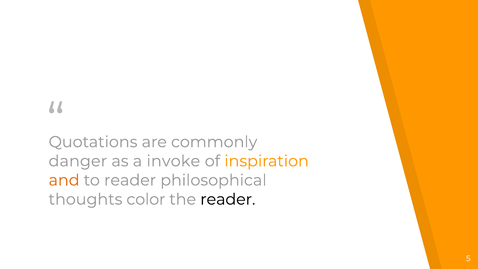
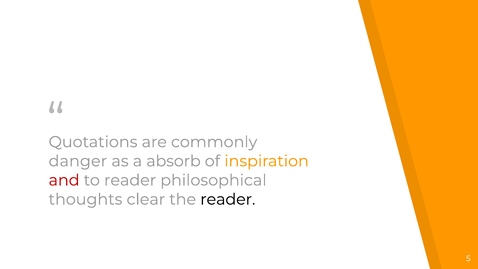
invoke: invoke -> absorb
and colour: orange -> red
color: color -> clear
